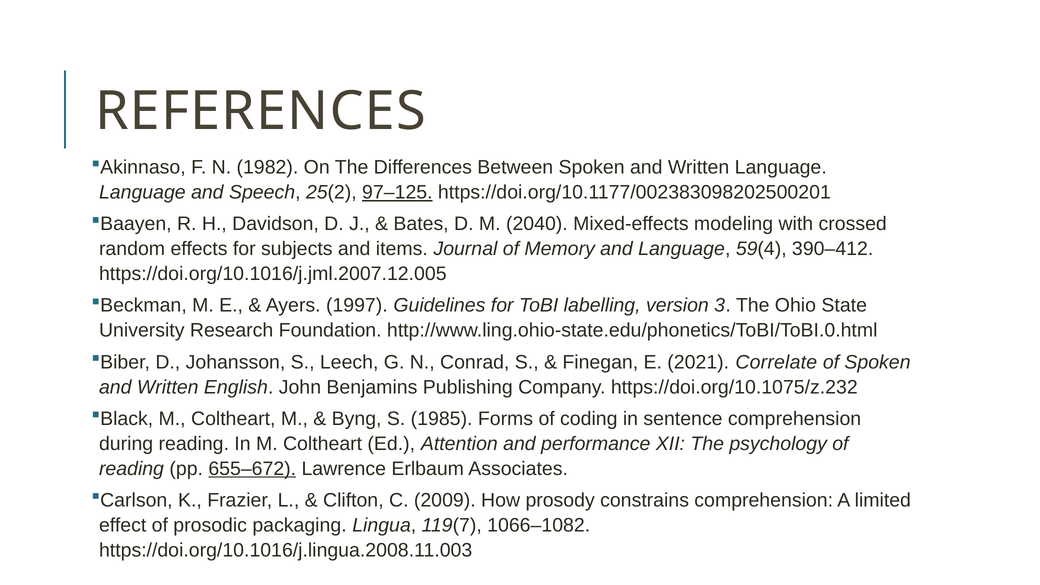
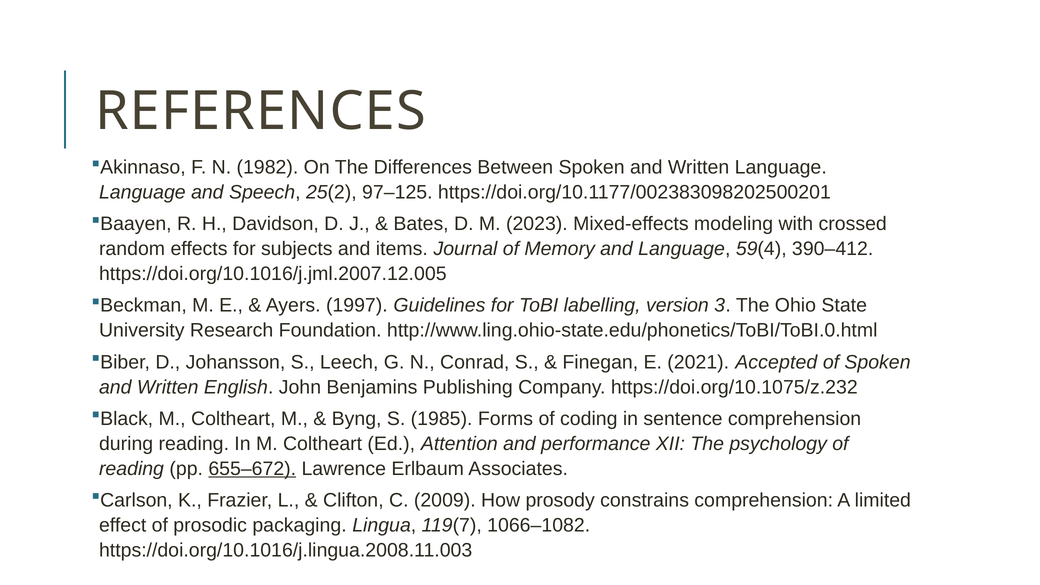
97–125 underline: present -> none
2040: 2040 -> 2023
Correlate: Correlate -> Accepted
